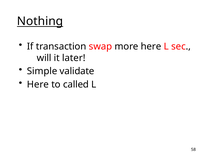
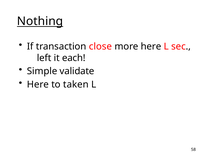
swap: swap -> close
will: will -> left
later: later -> each
called: called -> taken
